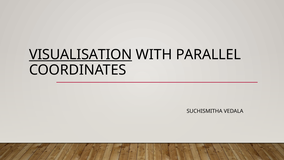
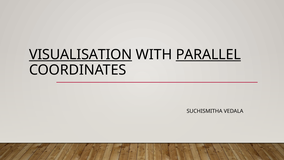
PARALLEL underline: none -> present
